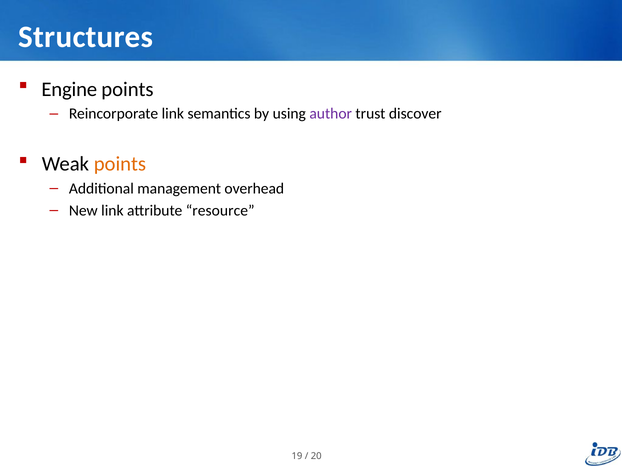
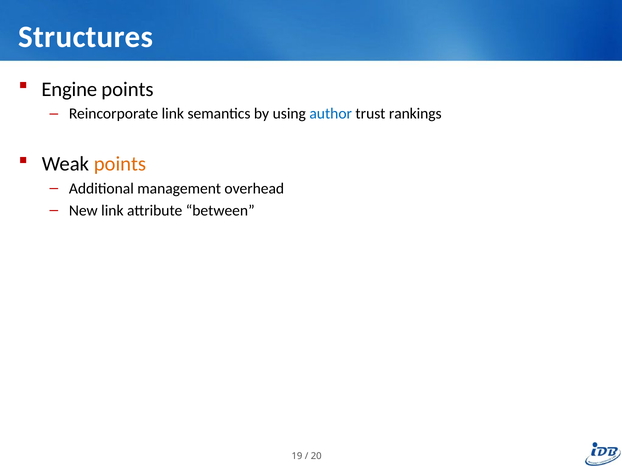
author colour: purple -> blue
discover: discover -> rankings
resource: resource -> between
